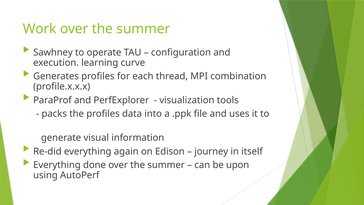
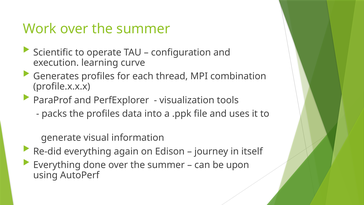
Sawhney: Sawhney -> Scientific
